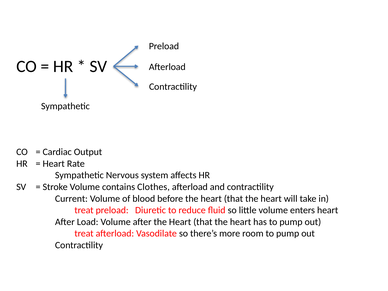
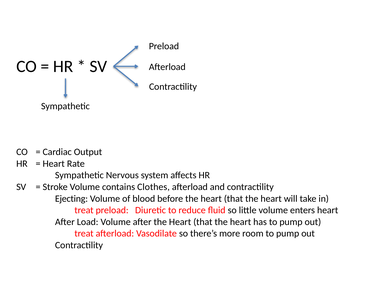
Current: Current -> Ejecting
